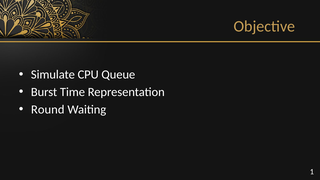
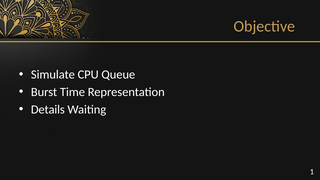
Round: Round -> Details
